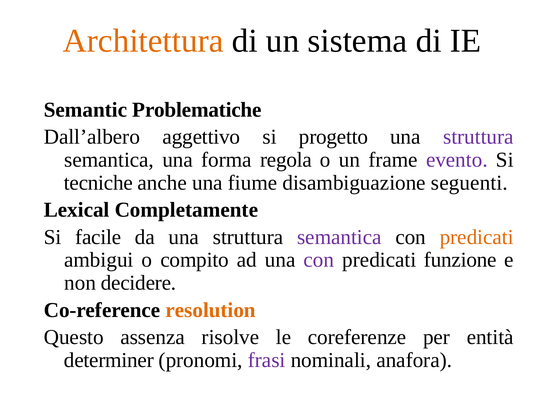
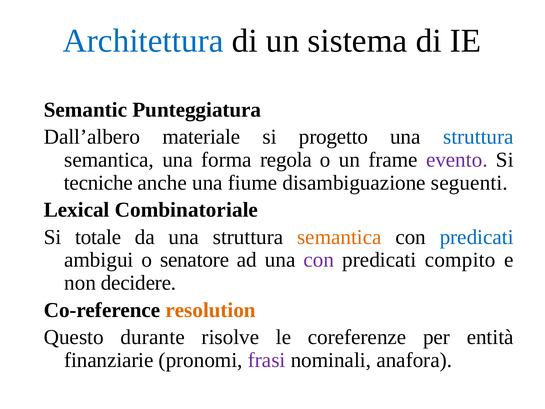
Architettura colour: orange -> blue
Problematiche: Problematiche -> Punteggiatura
aggettivo: aggettivo -> materiale
struttura at (478, 137) colour: purple -> blue
Completamente: Completamente -> Combinatoriale
facile: facile -> totale
semantica at (339, 237) colour: purple -> orange
predicati at (477, 237) colour: orange -> blue
compito: compito -> senatore
funzione: funzione -> compito
assenza: assenza -> durante
determiner: determiner -> finanziarie
